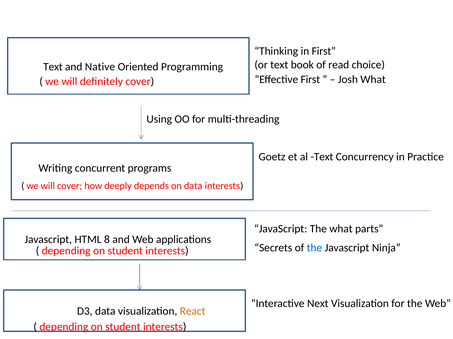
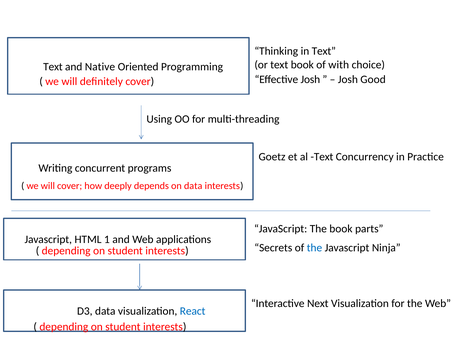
in First: First -> Text
read: read -> with
Effective First: First -> Josh
Josh What: What -> Good
The what: what -> book
8: 8 -> 1
React colour: orange -> blue
